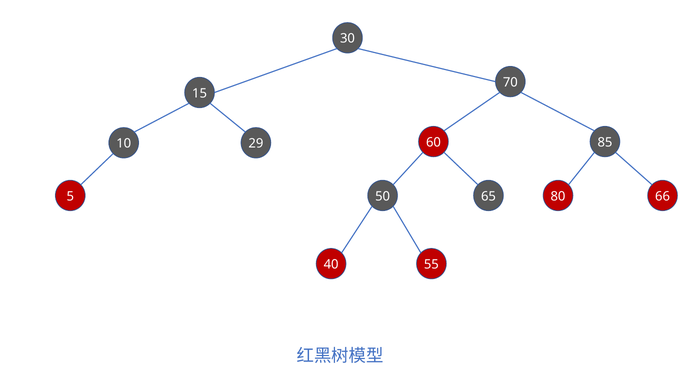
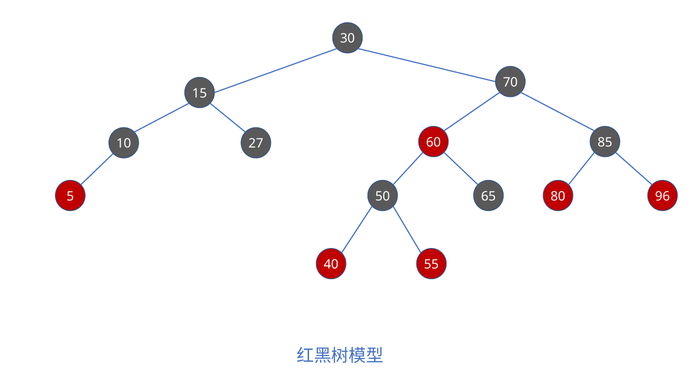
29: 29 -> 27
66: 66 -> 96
